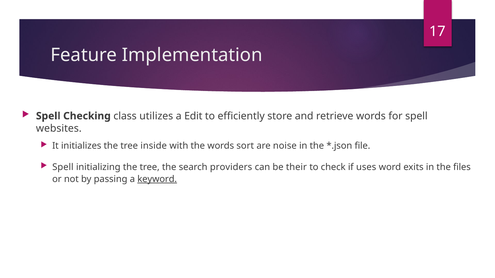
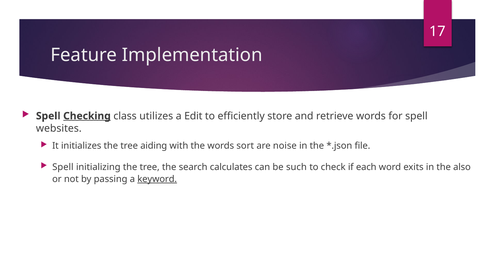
Checking underline: none -> present
inside: inside -> aiding
providers: providers -> calculates
their: their -> such
uses: uses -> each
files: files -> also
